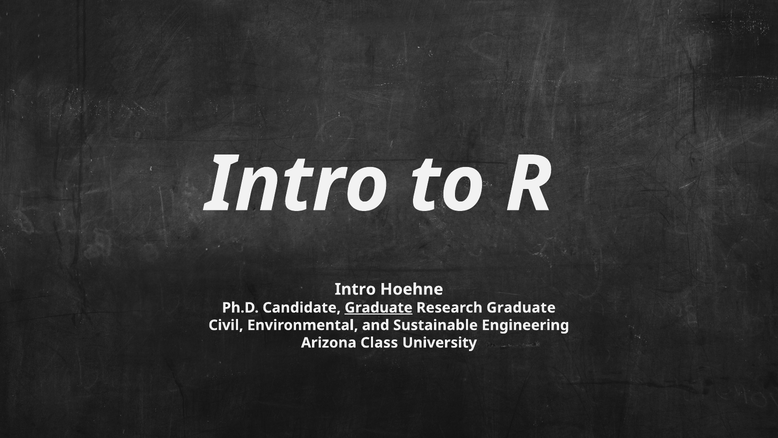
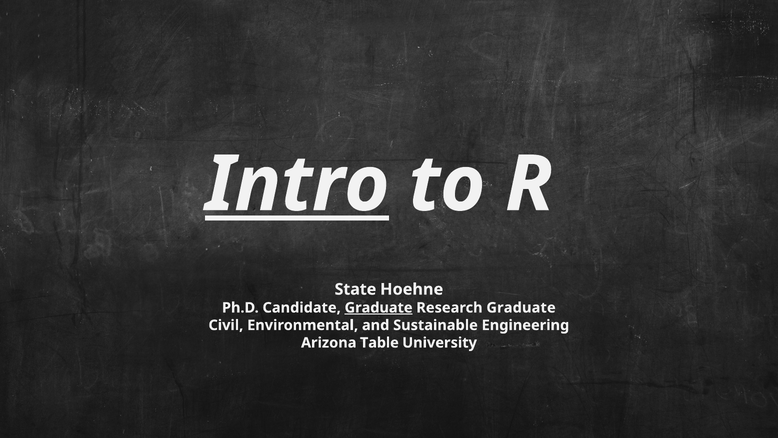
Intro at (297, 184) underline: none -> present
Intro at (355, 289): Intro -> State
Class: Class -> Table
